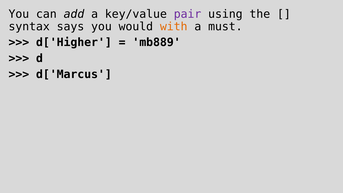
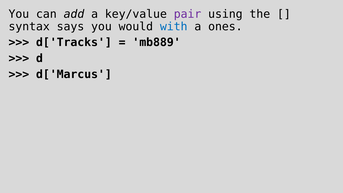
with colour: orange -> blue
must: must -> ones
d['Higher: d['Higher -> d['Tracks
